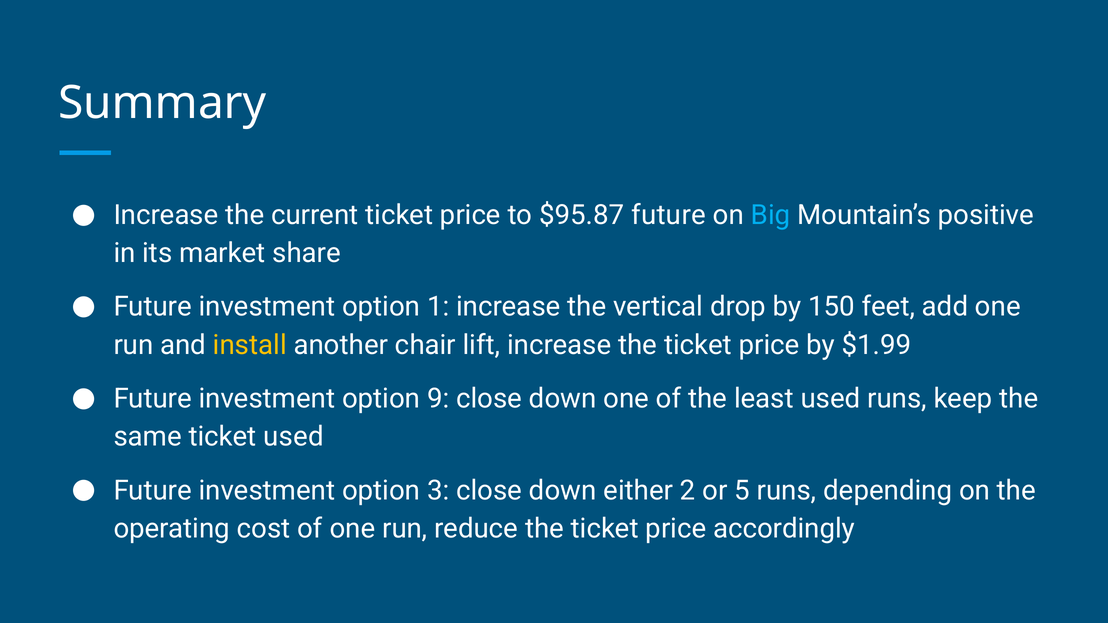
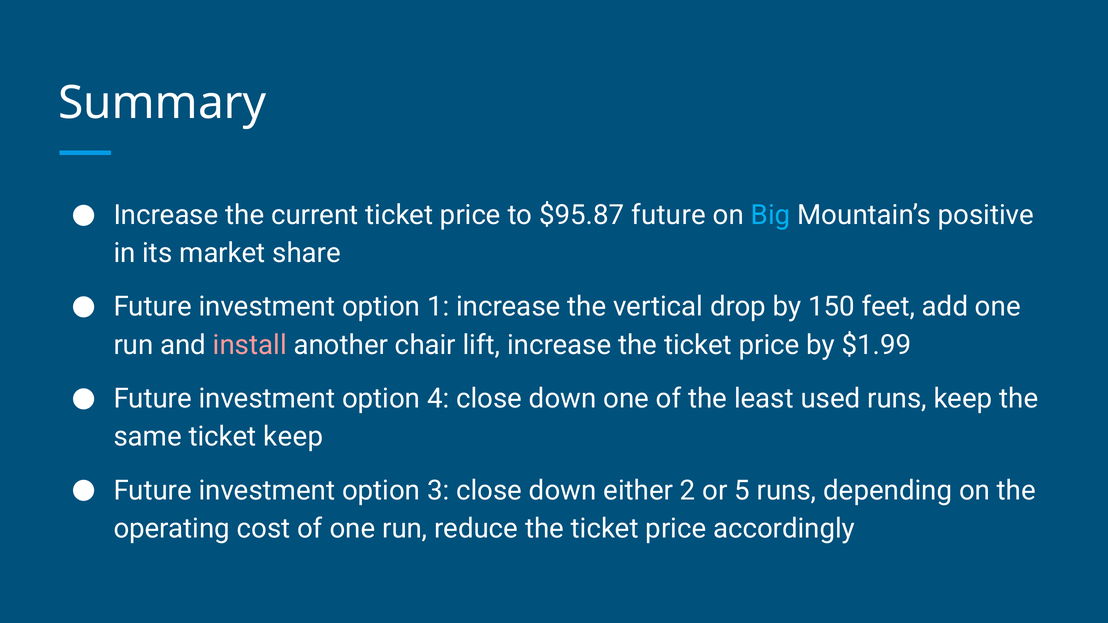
install colour: yellow -> pink
9: 9 -> 4
ticket used: used -> keep
